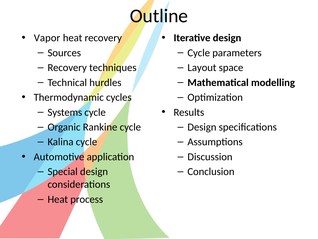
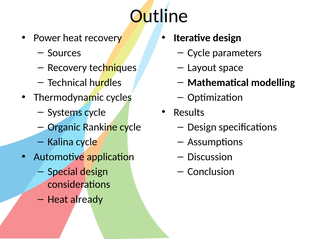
Vapor: Vapor -> Power
process: process -> already
